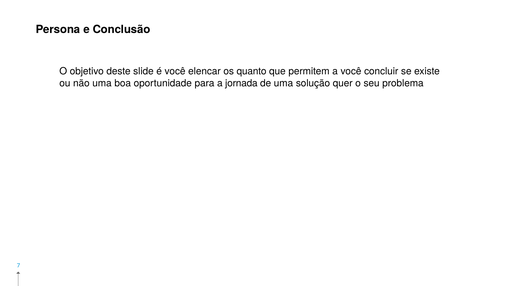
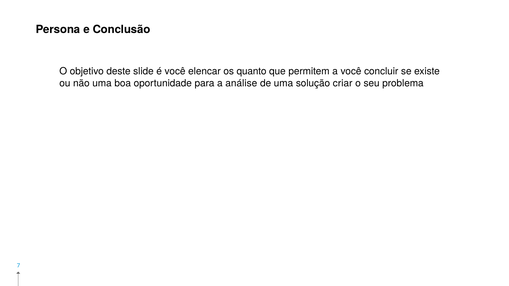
jornada: jornada -> análise
quer: quer -> criar
